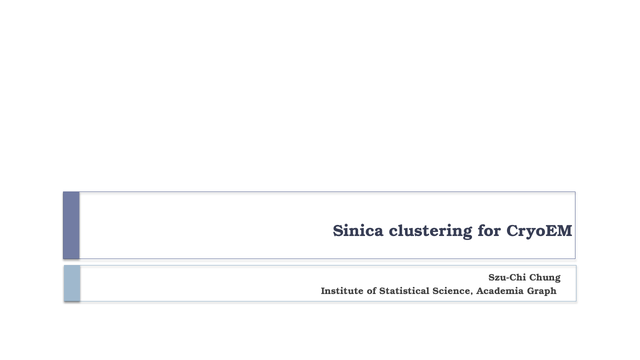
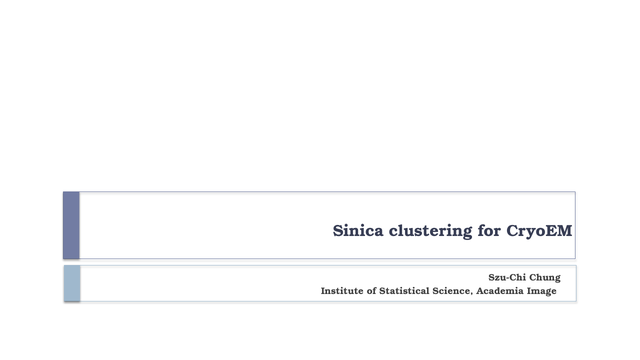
Graph: Graph -> Image
